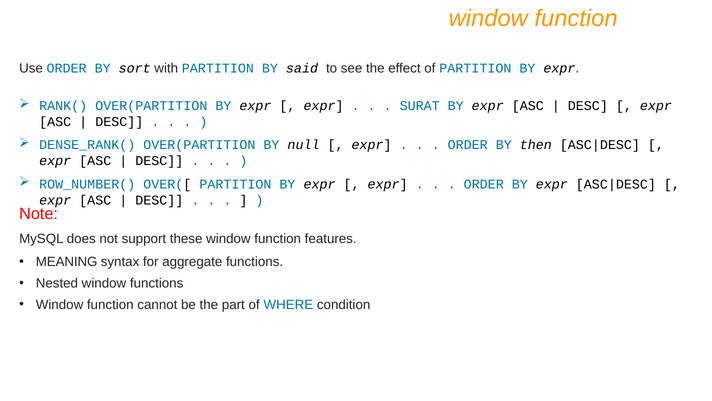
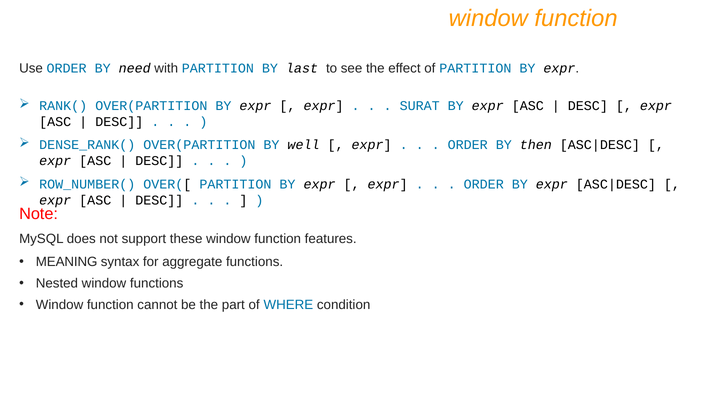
sort: sort -> need
said: said -> last
null: null -> well
